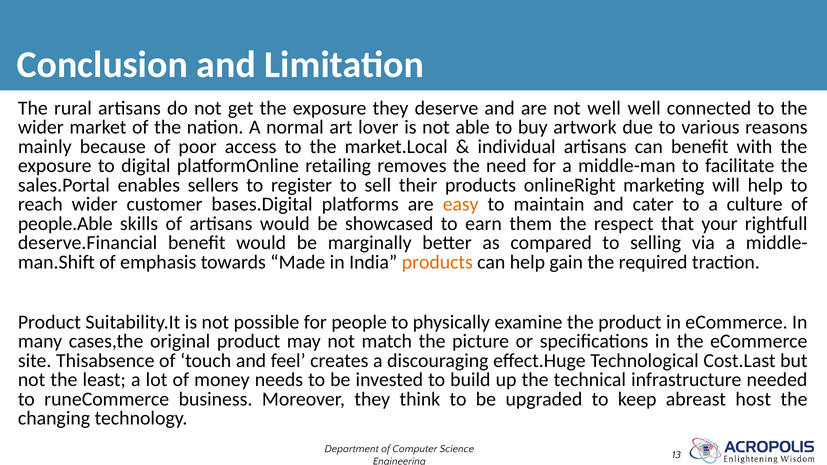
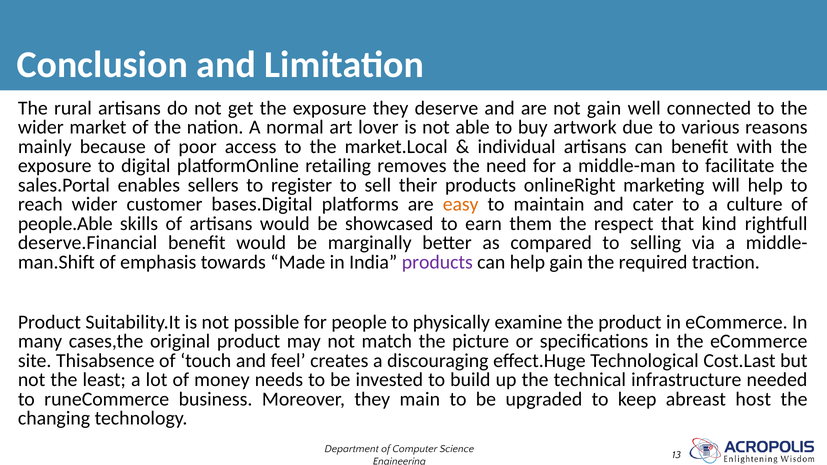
not well: well -> gain
your: your -> kind
products at (437, 262) colour: orange -> purple
think: think -> main
